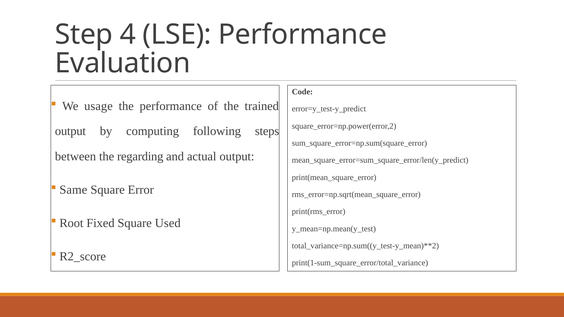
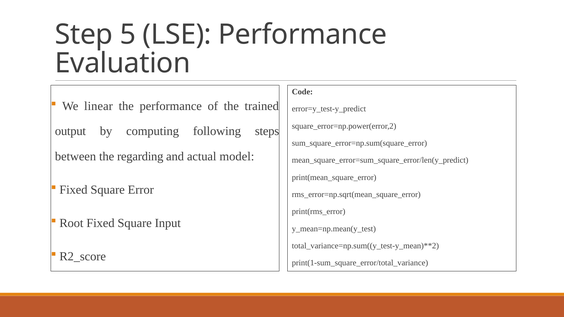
4: 4 -> 5
usage: usage -> linear
actual output: output -> model
Same at (73, 190): Same -> Fixed
Used: Used -> Input
